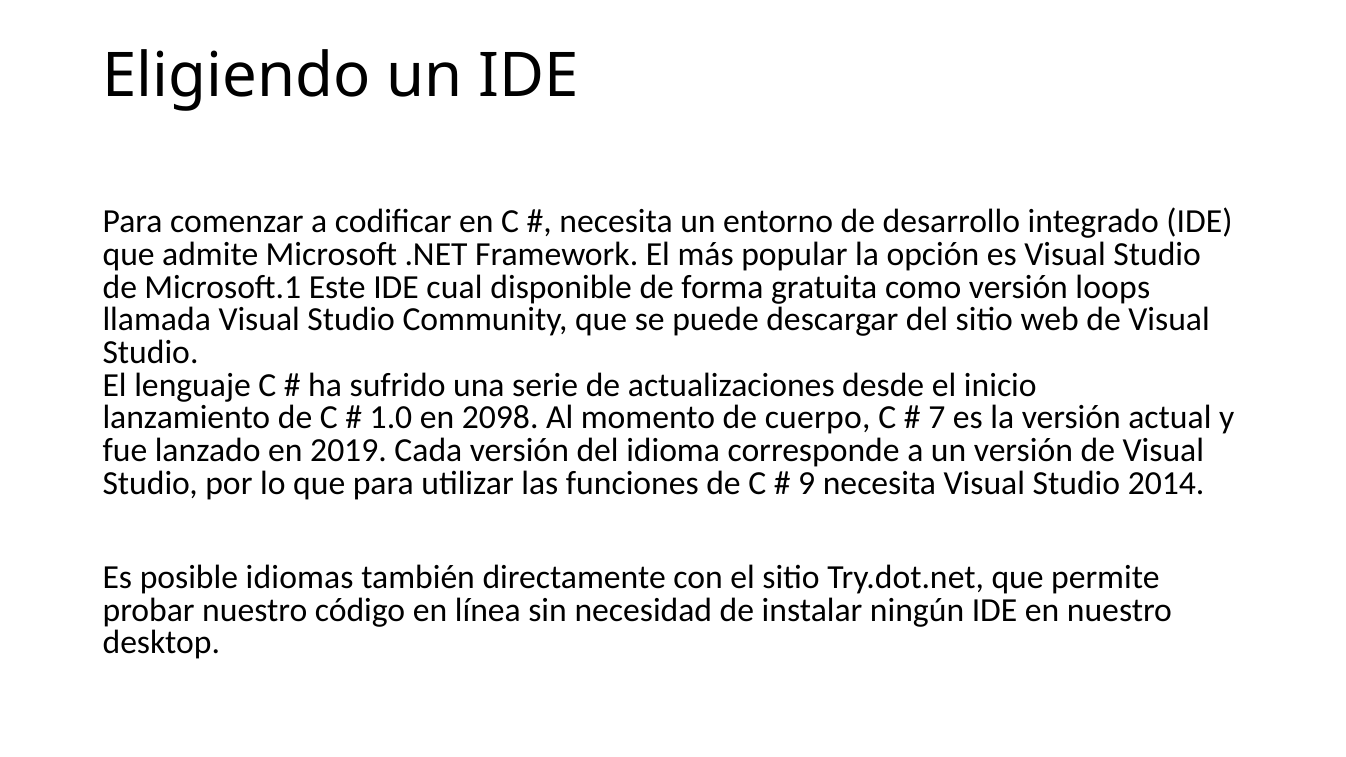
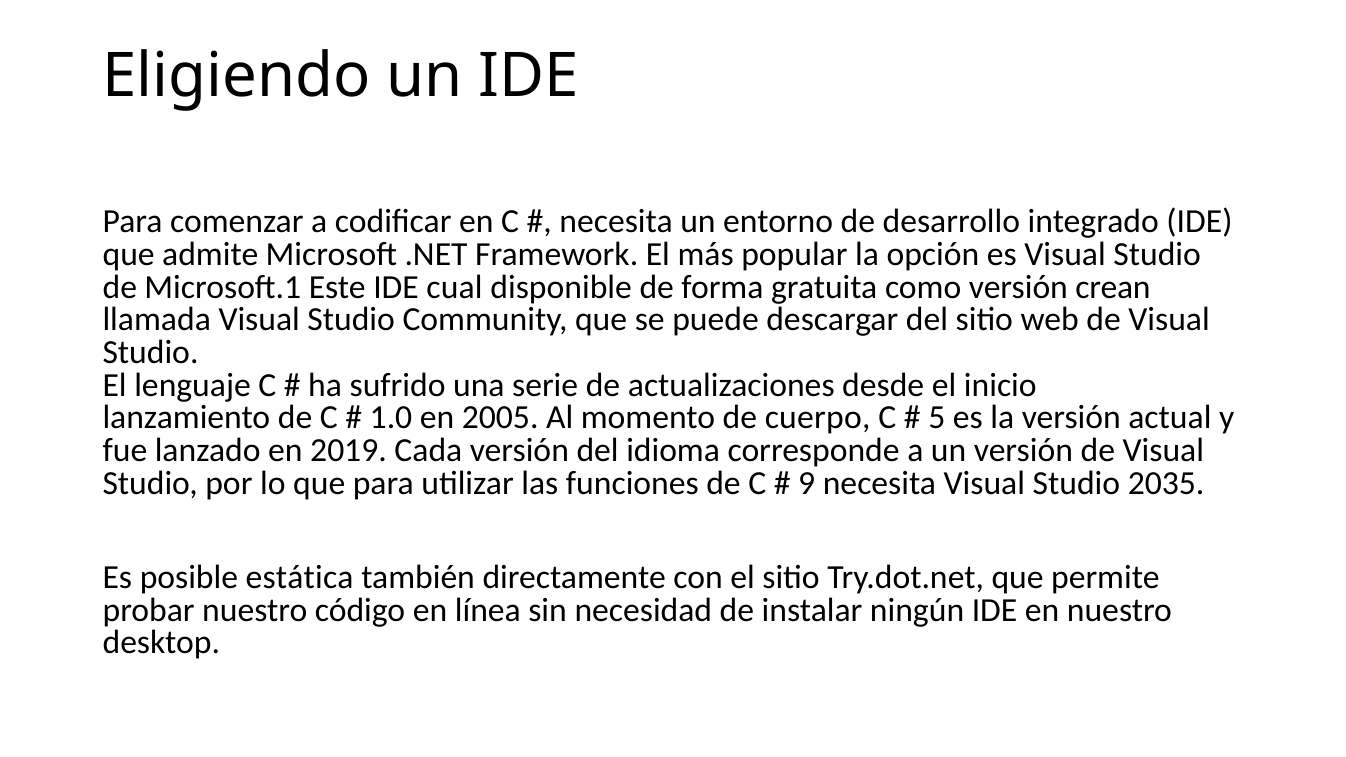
loops: loops -> crean
2098: 2098 -> 2005
7: 7 -> 5
2014: 2014 -> 2035
idiomas: idiomas -> estática
